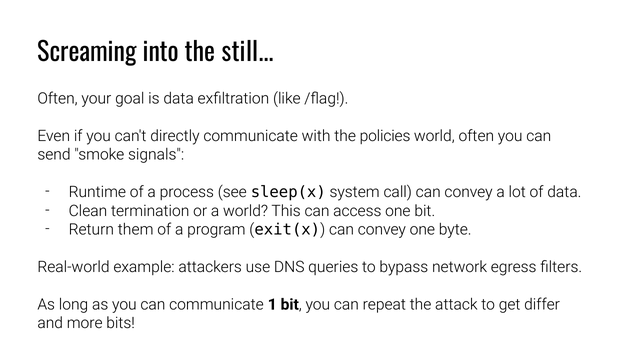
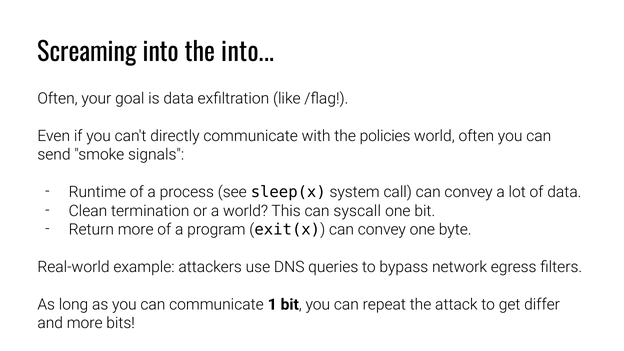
the still: still -> into
access: access -> syscall
Return them: them -> more
